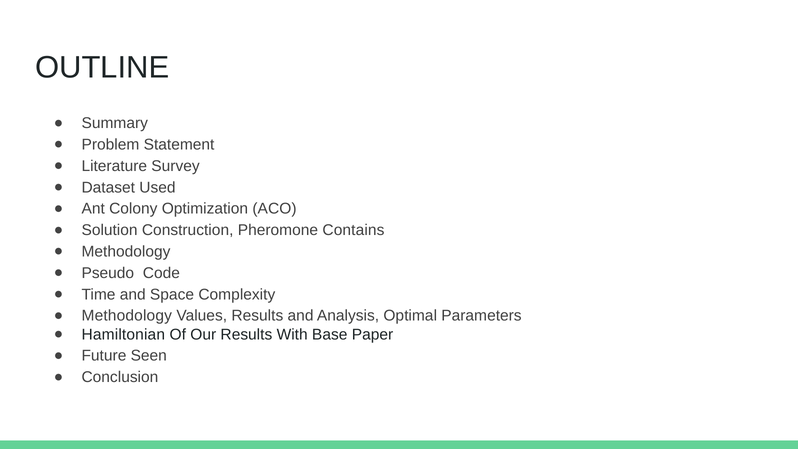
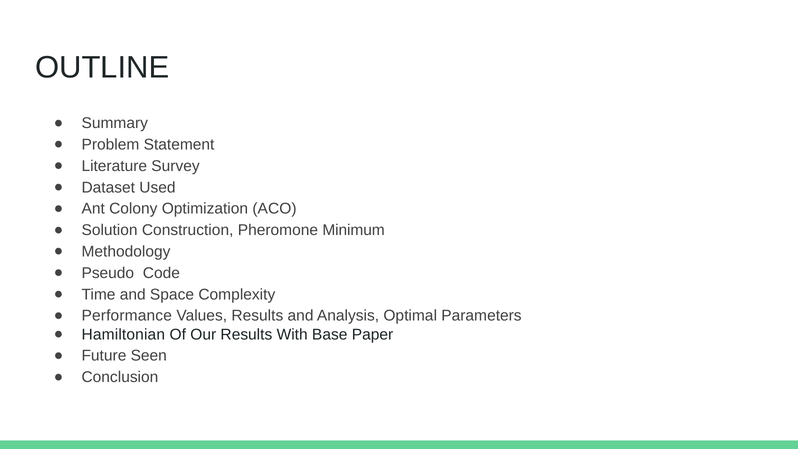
Contains: Contains -> Minimum
Methodology at (127, 316): Methodology -> Performance
